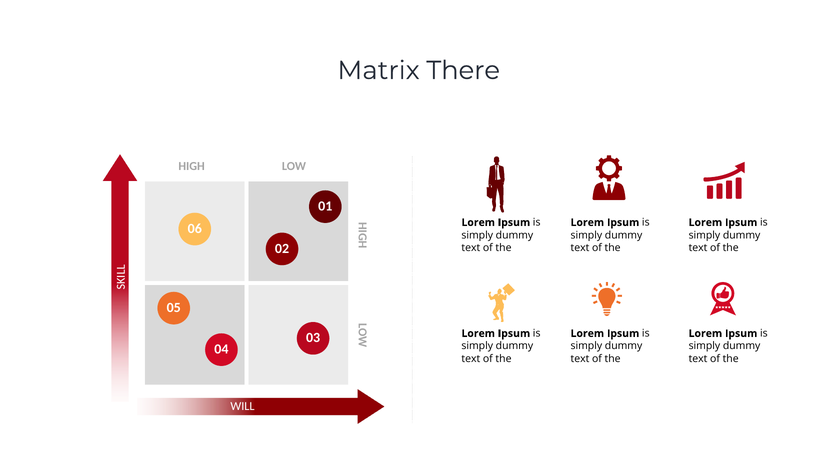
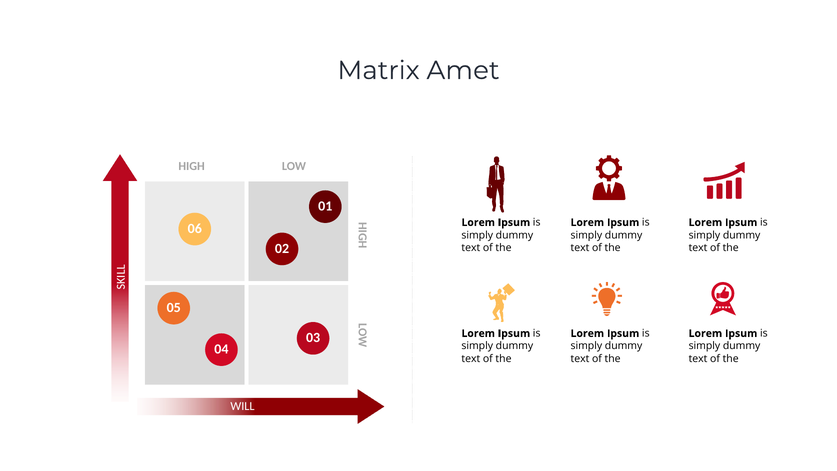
There: There -> Amet
